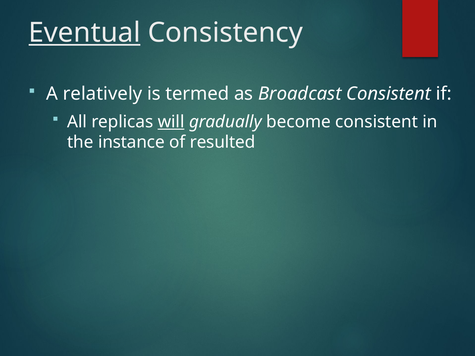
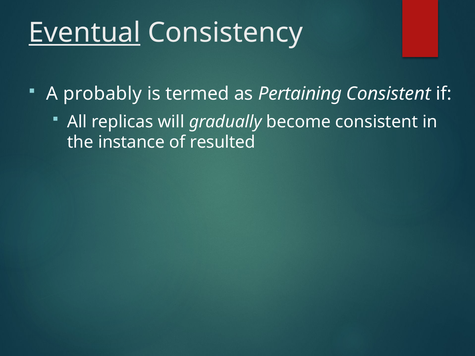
relatively: relatively -> probably
Broadcast: Broadcast -> Pertaining
will underline: present -> none
